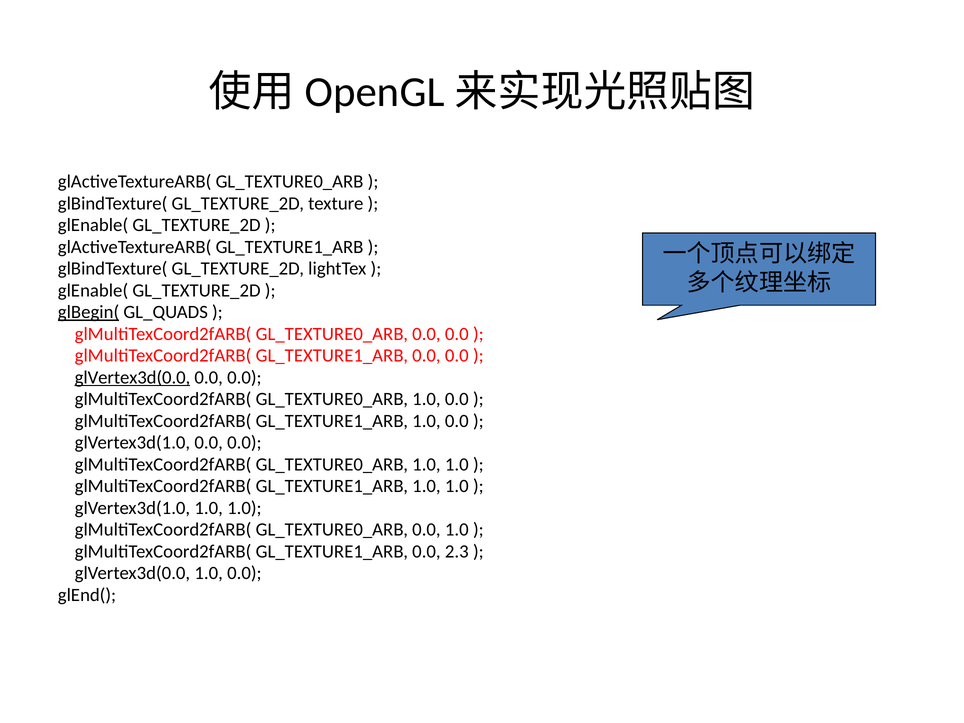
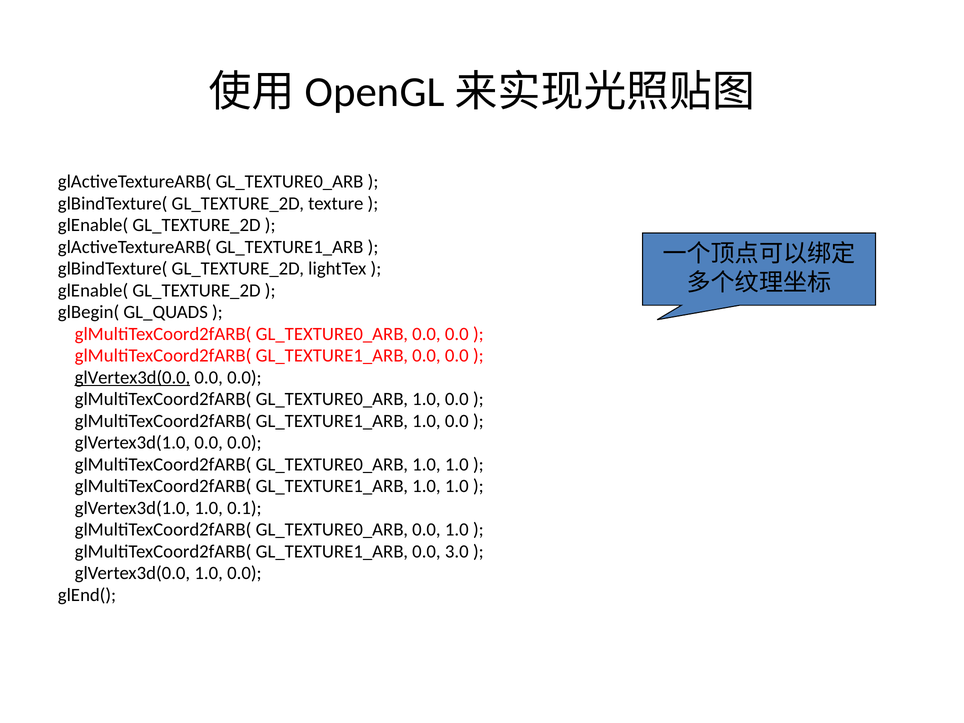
glBegin( underline: present -> none
glVertex3d(1.0 1.0 1.0: 1.0 -> 0.1
2.3: 2.3 -> 3.0
